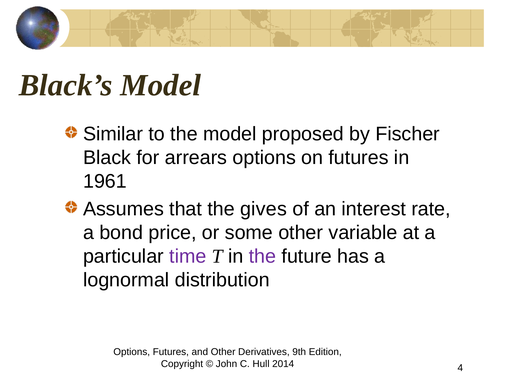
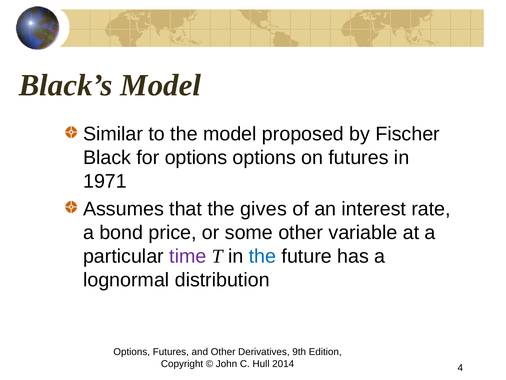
for arrears: arrears -> options
1961: 1961 -> 1971
the at (263, 256) colour: purple -> blue
